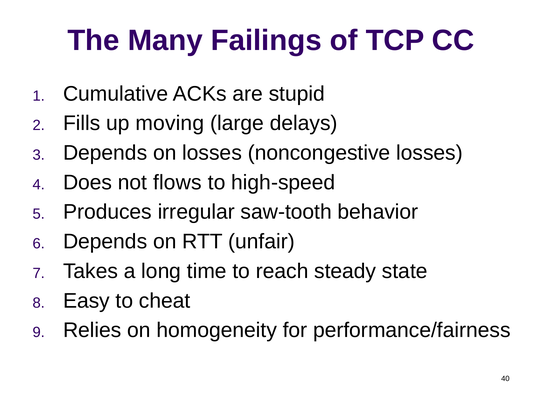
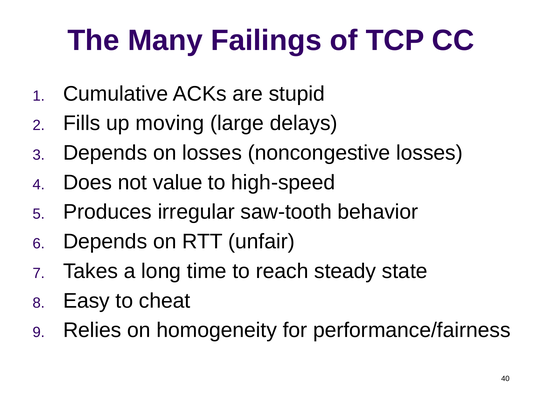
flows: flows -> value
